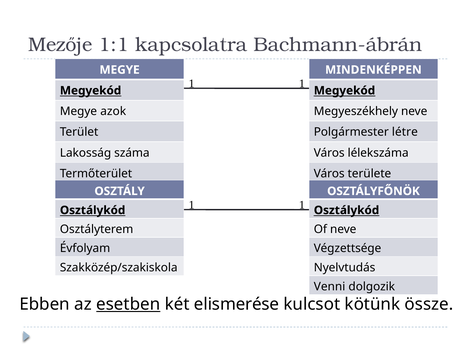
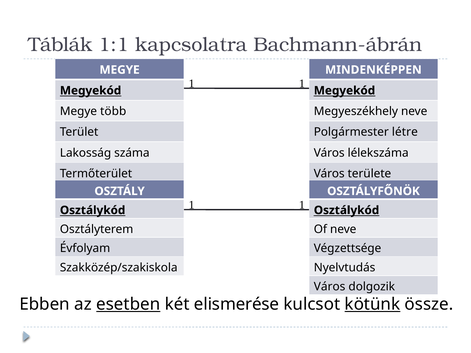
Mezője: Mezője -> Táblák
azok: azok -> több
Venni at (330, 287): Venni -> Város
kötünk underline: none -> present
